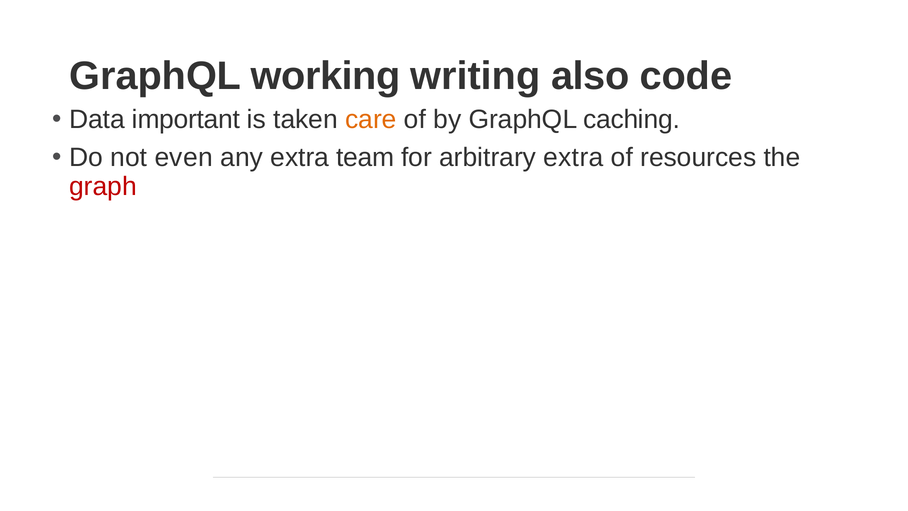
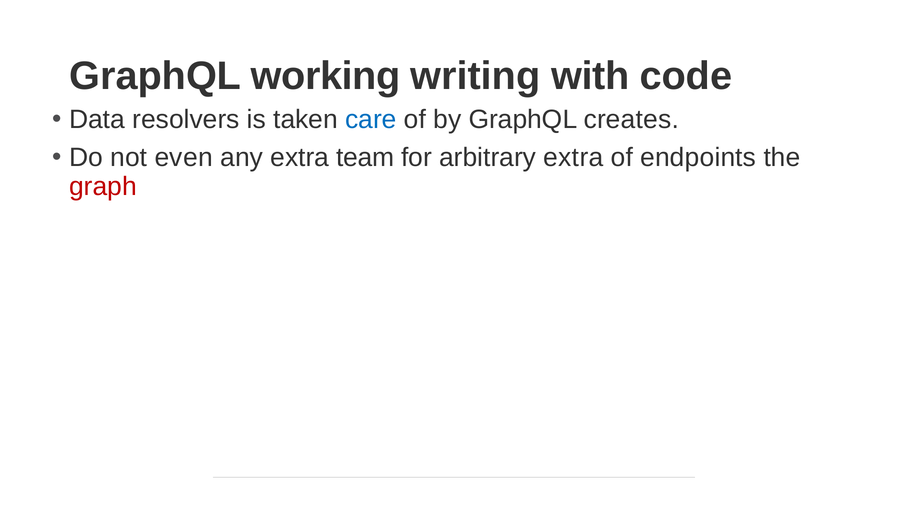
also: also -> with
important: important -> resolvers
care colour: orange -> blue
caching: caching -> creates
resources: resources -> endpoints
